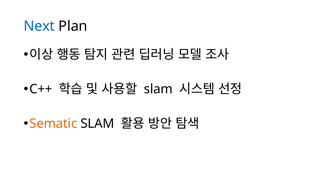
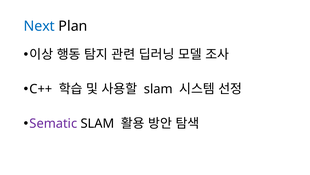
Sematic colour: orange -> purple
